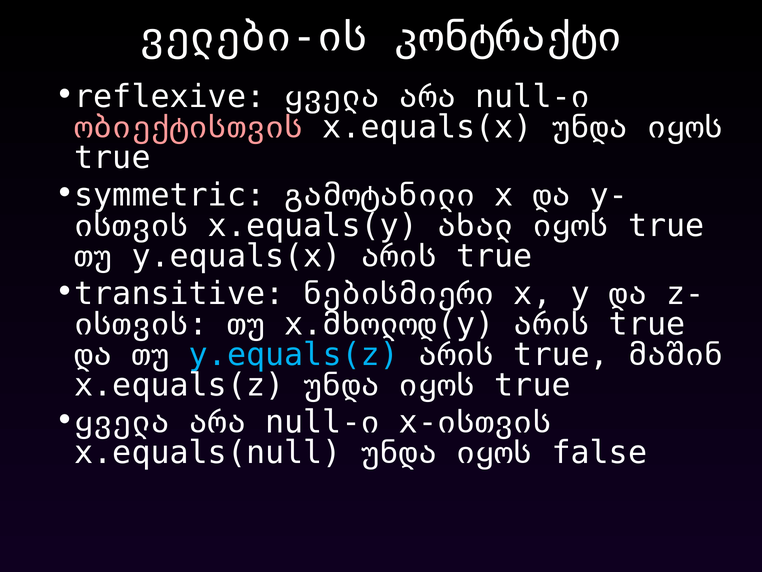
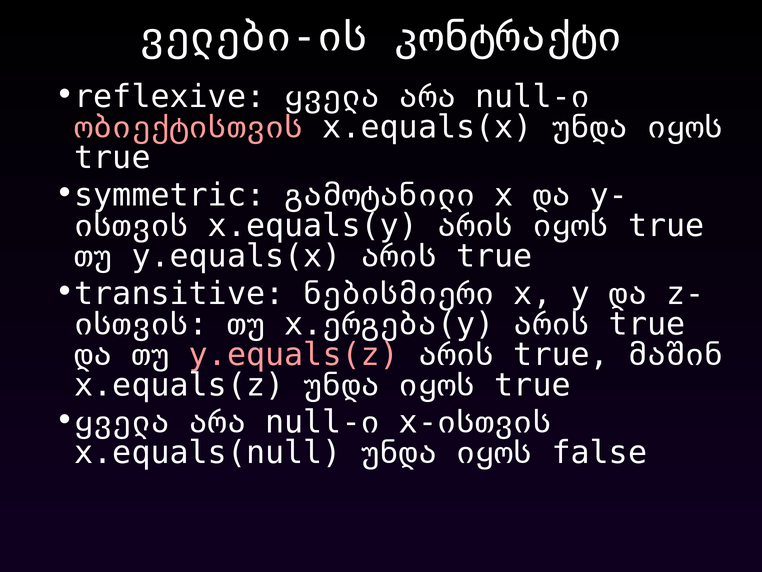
x.equals(y ახალ: ახალ -> არის
x.მხოლოდ(y: x.მხოლოდ(y -> x.ერგება(y
y.equals(z colour: light blue -> pink
